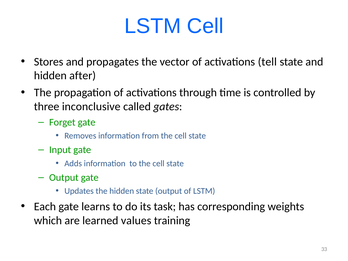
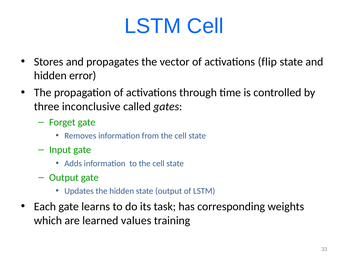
tell: tell -> flip
after: after -> error
